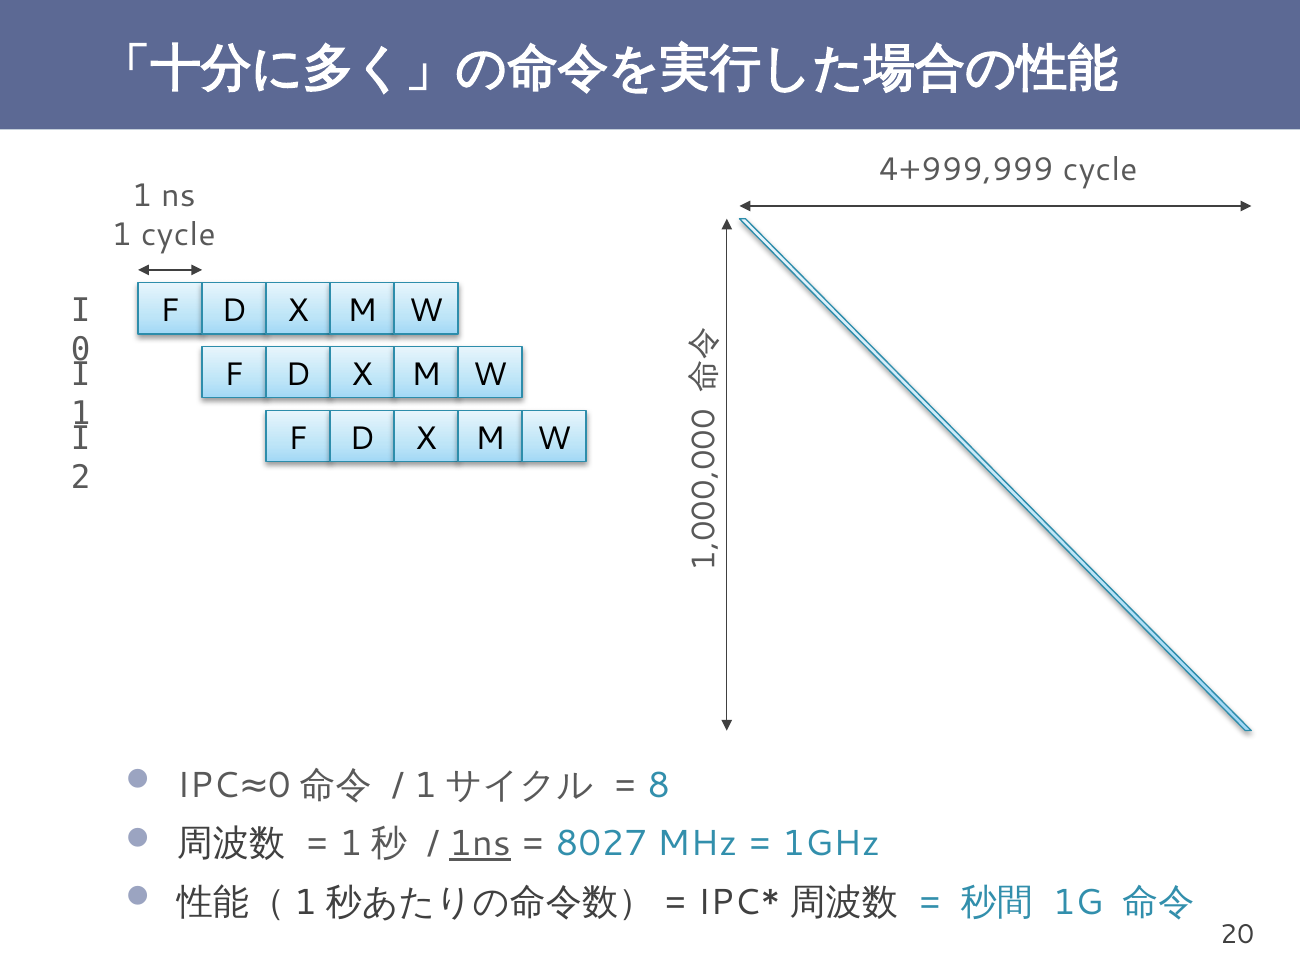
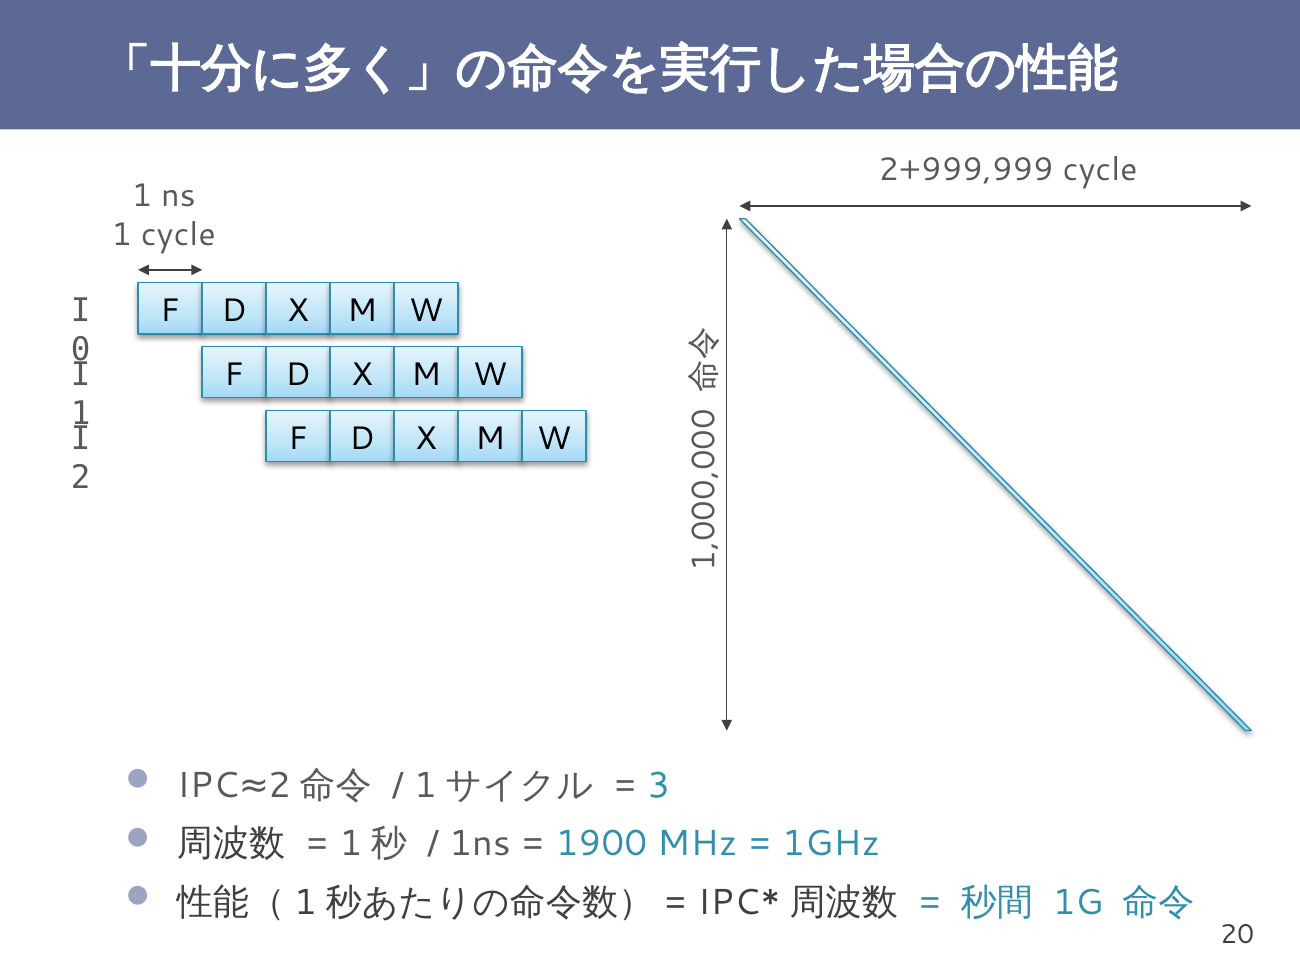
4+999,999: 4+999,999 -> 2+999,999
IPC 0: 0 -> 2
8: 8 -> 3
1ns underline: present -> none
8027: 8027 -> 1900
